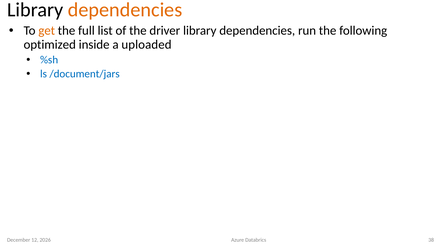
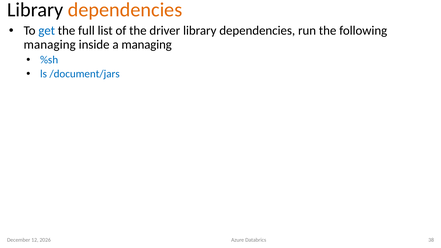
get colour: orange -> blue
optimized at (50, 45): optimized -> managing
a uploaded: uploaded -> managing
